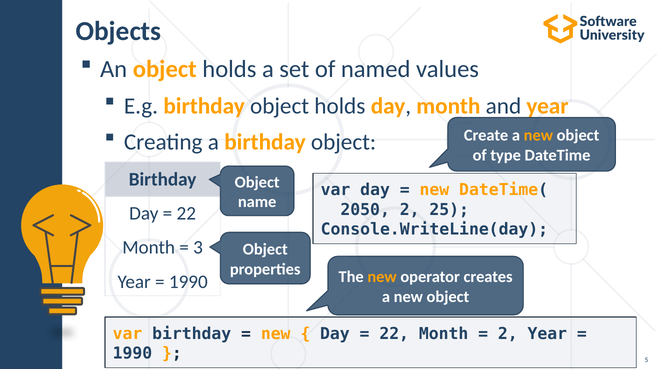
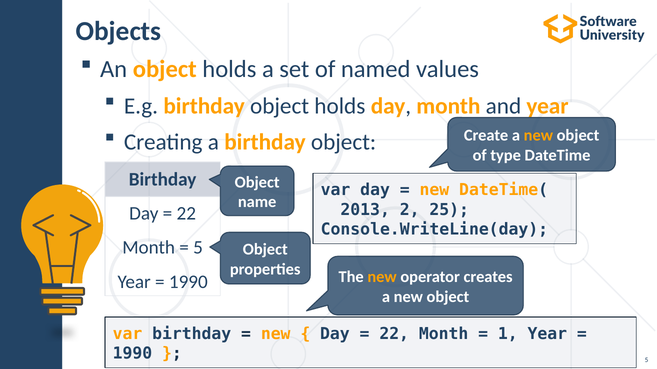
2050: 2050 -> 2013
3 at (198, 248): 3 -> 5
2 at (508, 334): 2 -> 1
